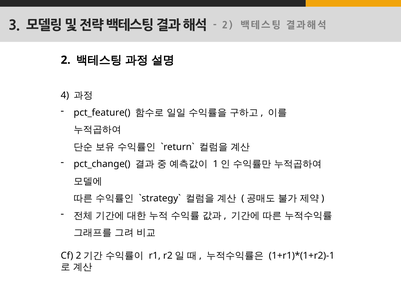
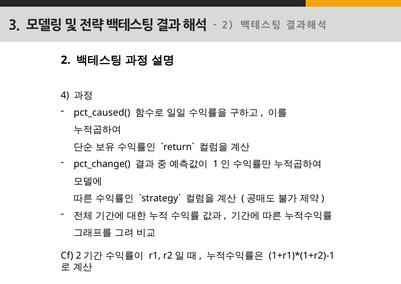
pct_feature(: pct_feature( -> pct_caused(
